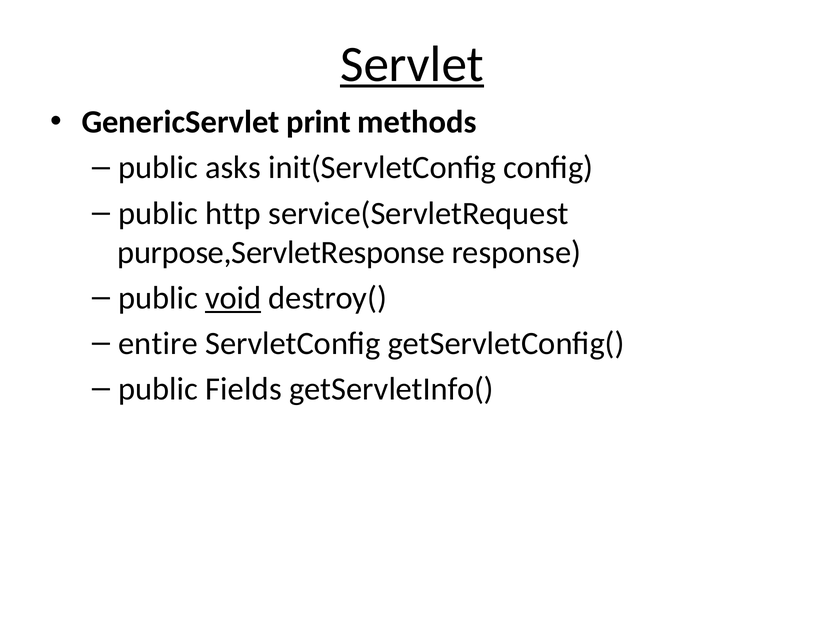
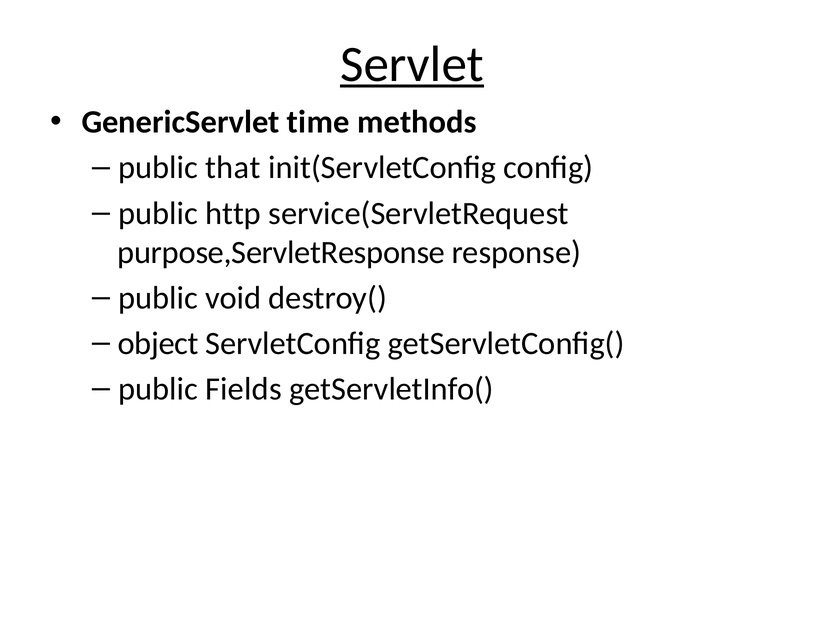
print: print -> time
asks: asks -> that
void underline: present -> none
entire: entire -> object
